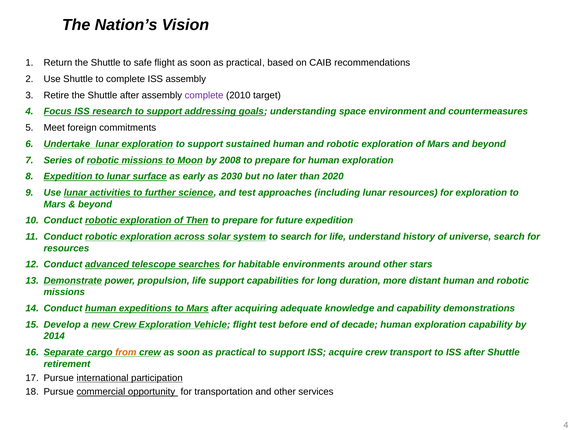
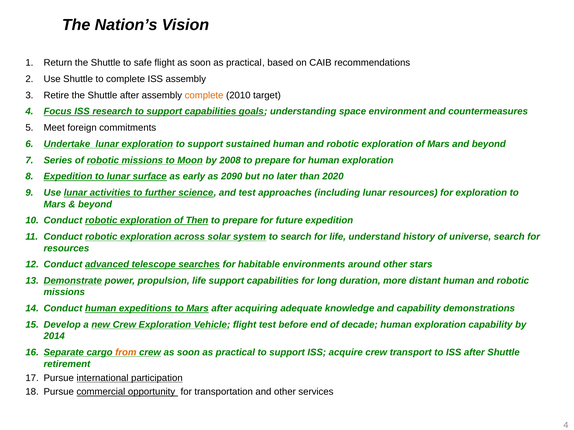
complete at (204, 95) colour: purple -> orange
to support addressing: addressing -> capabilities
2030: 2030 -> 2090
